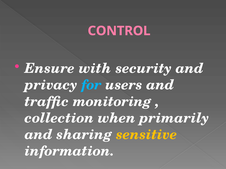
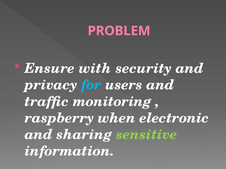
CONTROL: CONTROL -> PROBLEM
collection: collection -> raspberry
primarily: primarily -> electronic
sensitive colour: yellow -> light green
